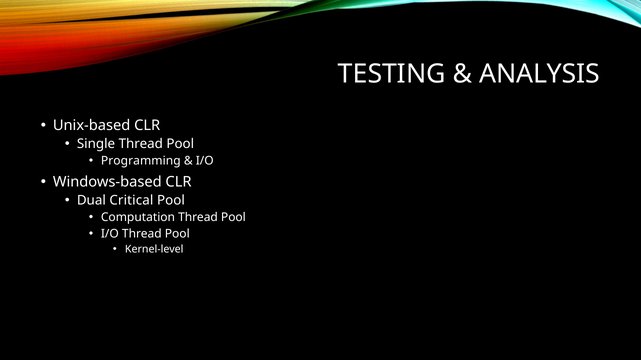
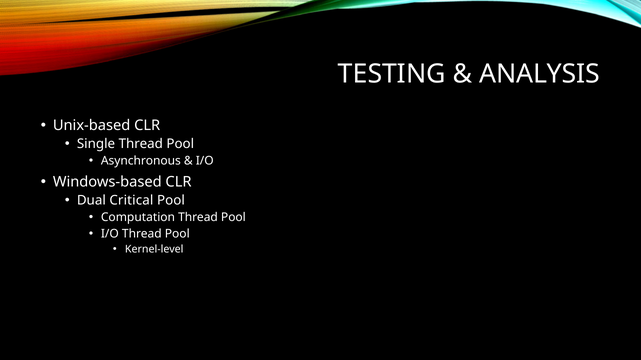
Programming: Programming -> Asynchronous
